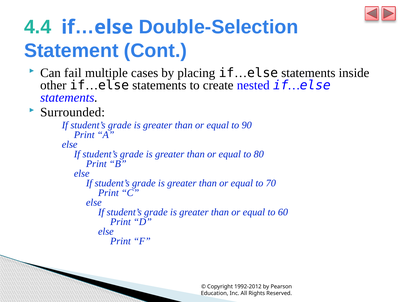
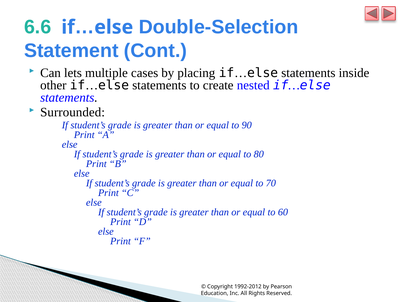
4.4: 4.4 -> 6.6
fail: fail -> lets
